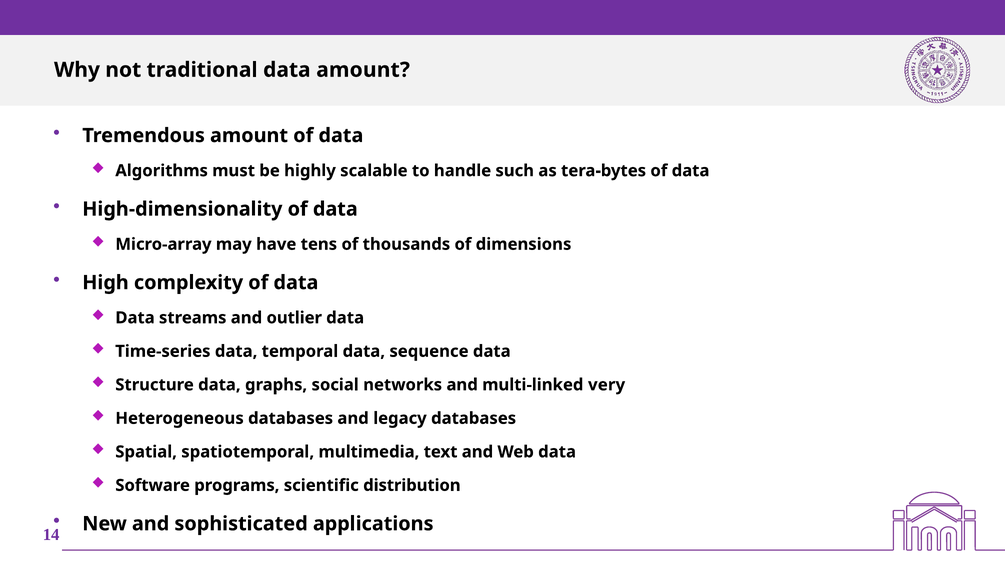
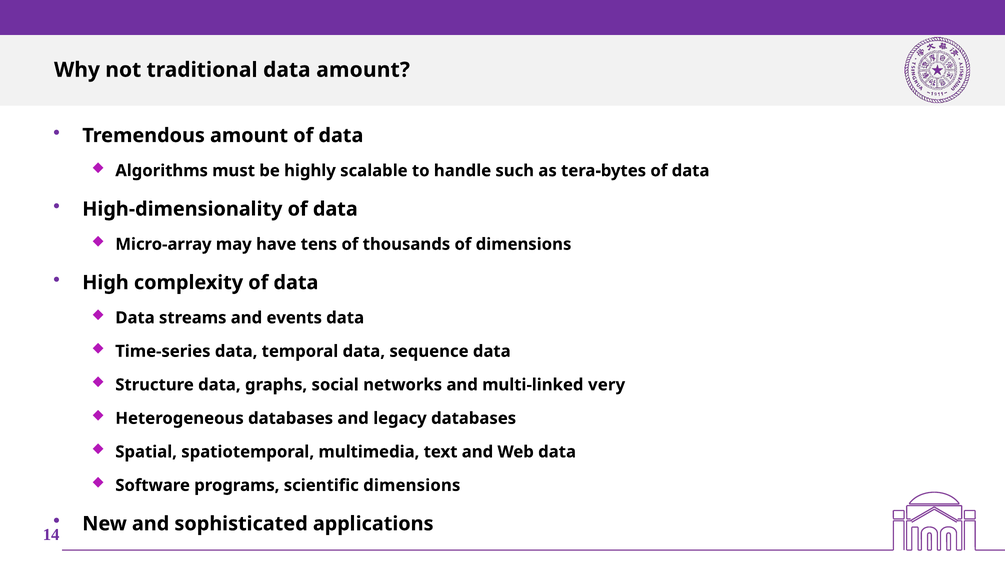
outlier: outlier -> events
scientific distribution: distribution -> dimensions
